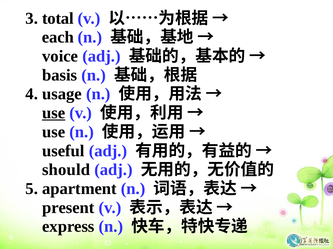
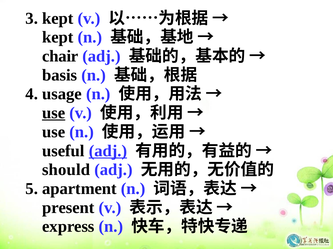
3 total: total -> kept
each at (58, 37): each -> kept
voice: voice -> chair
adj at (108, 151) underline: none -> present
